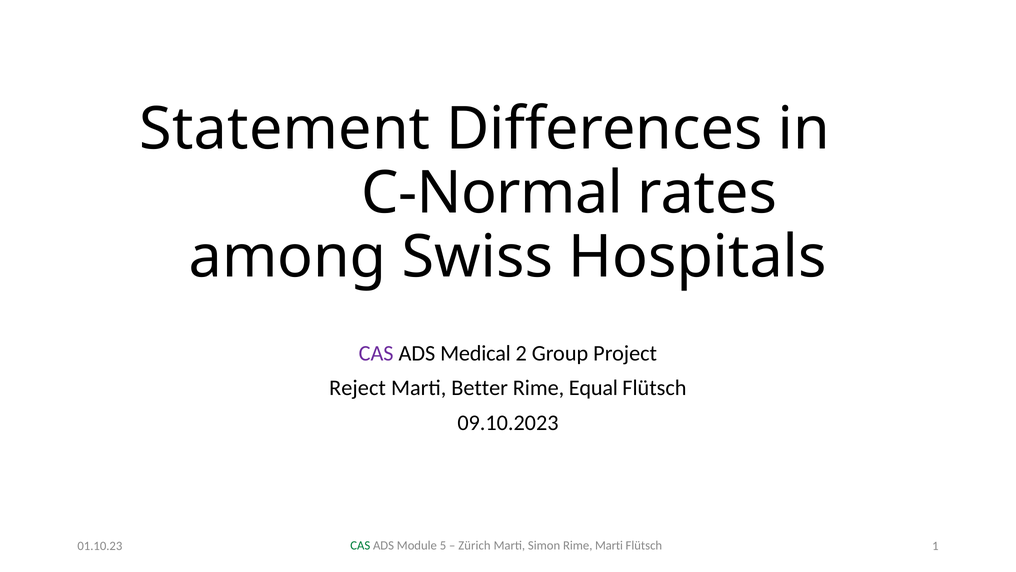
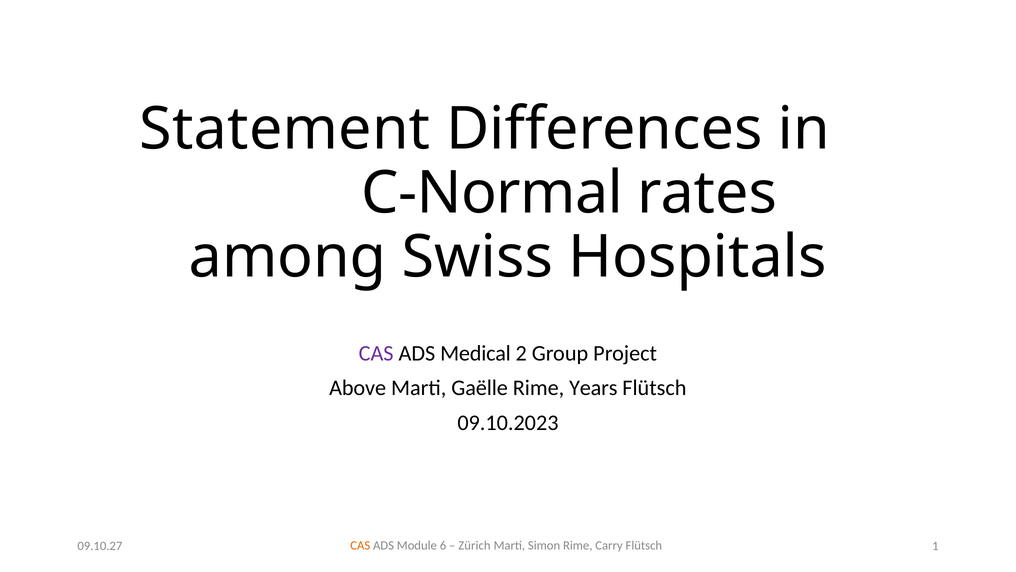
Reject: Reject -> Above
Better: Better -> Gaëlle
Equal: Equal -> Years
CAS at (360, 545) colour: green -> orange
5: 5 -> 6
Rime Marti: Marti -> Carry
01.10.23: 01.10.23 -> 09.10.27
